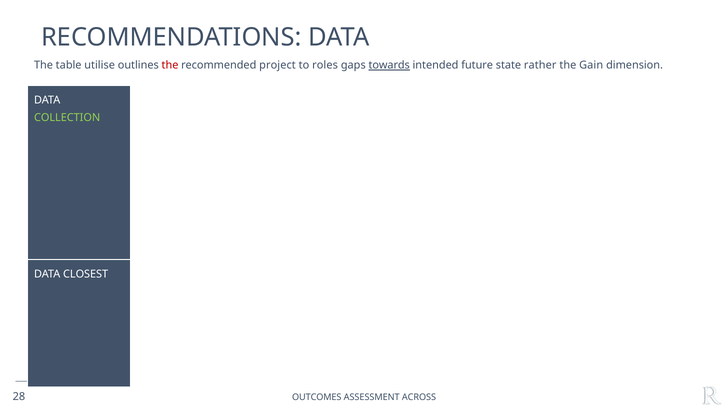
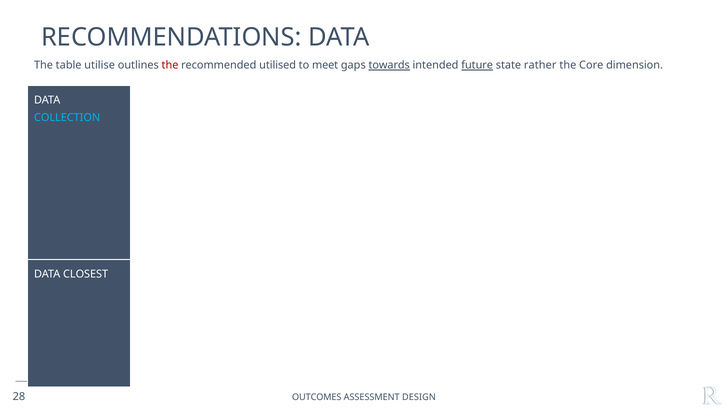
project: project -> utilised
roles: roles -> meet
future underline: none -> present
Gain: Gain -> Core
COLLECTION colour: light green -> light blue
ACROSS: ACROSS -> DESIGN
